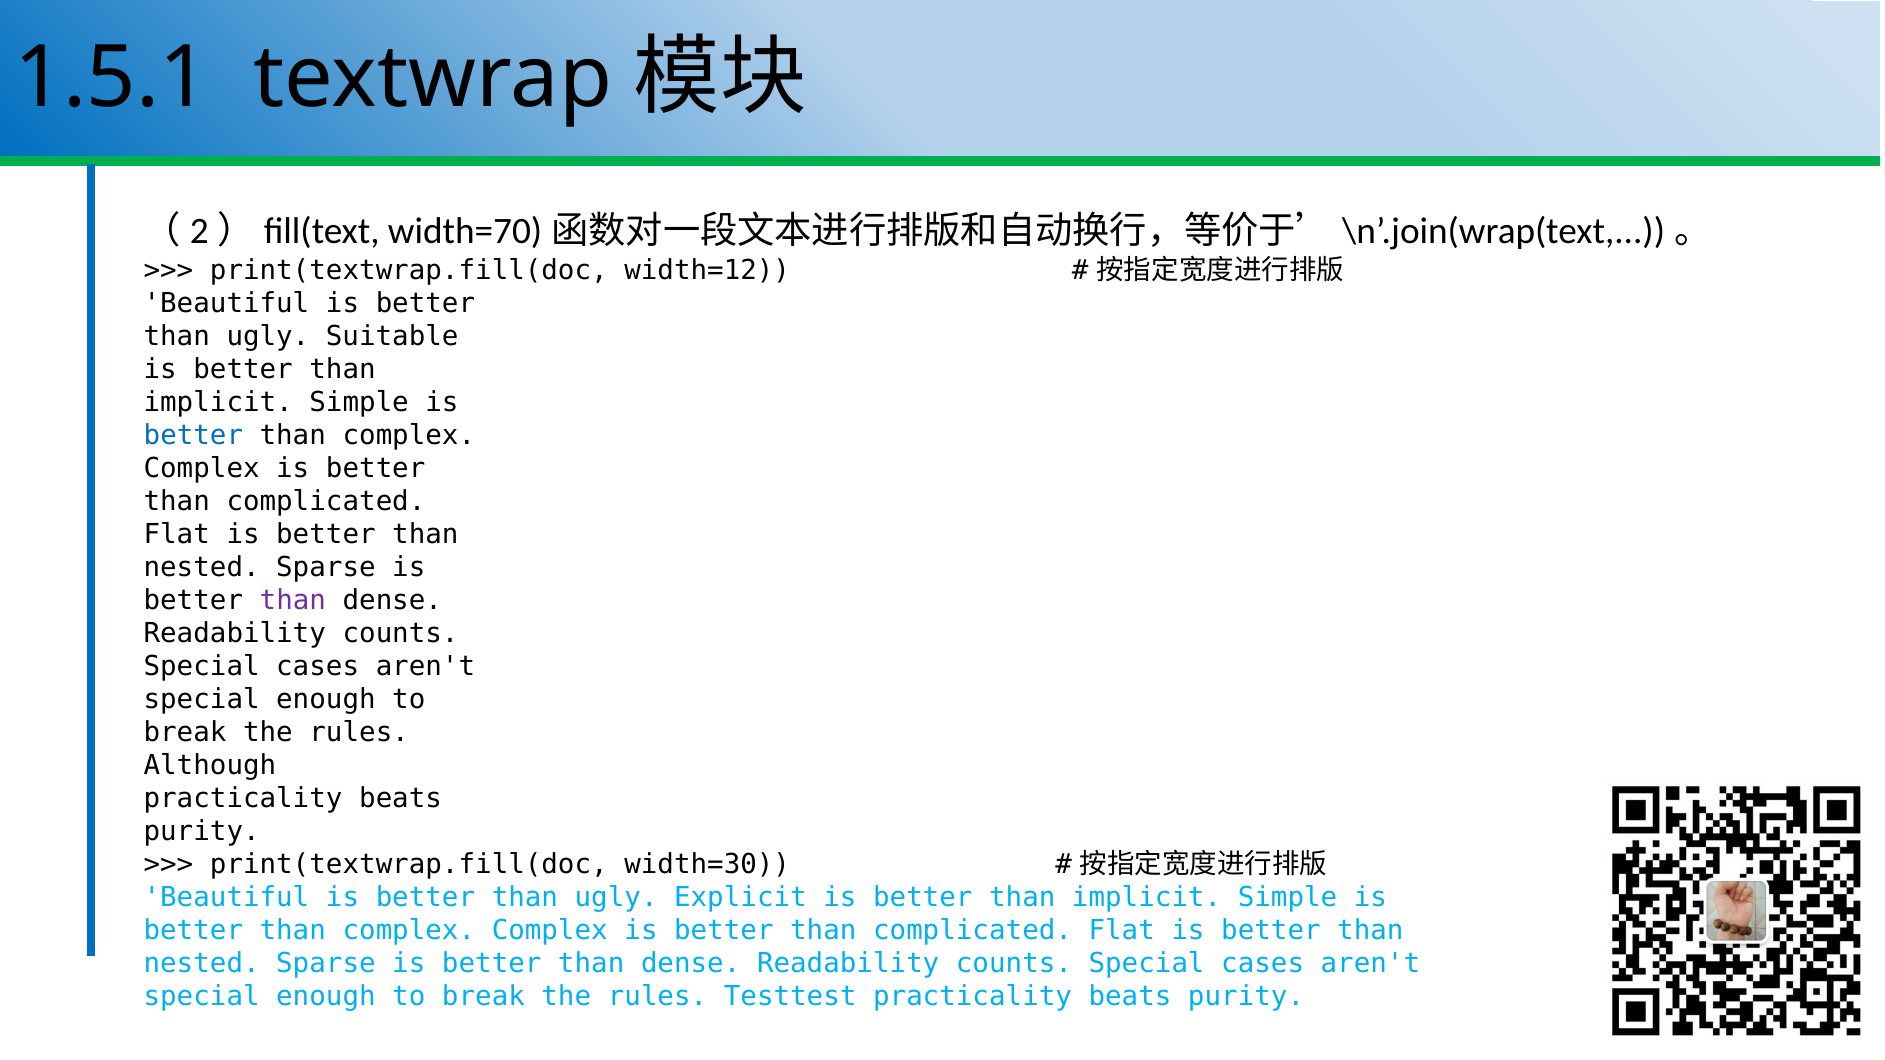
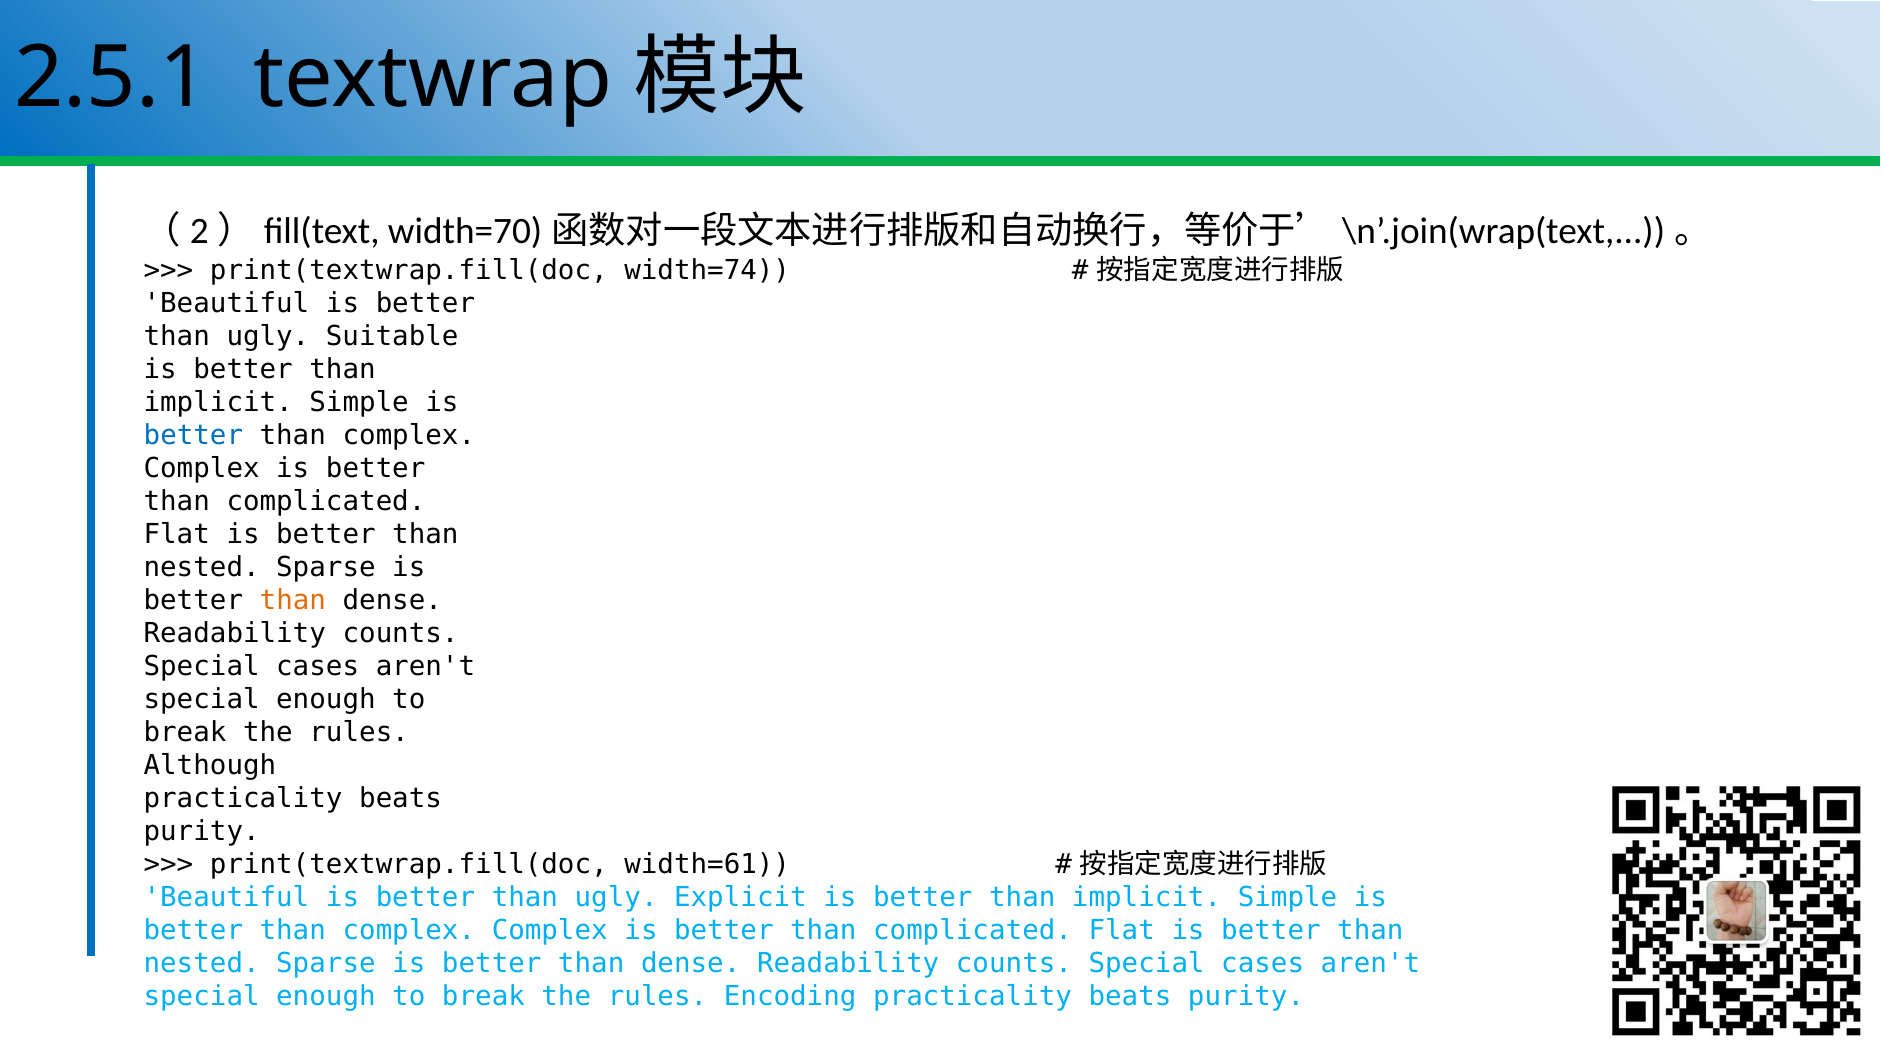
1.5.1: 1.5.1 -> 2.5.1
width=12: width=12 -> width=74
than at (293, 600) colour: purple -> orange
width=30: width=30 -> width=61
Testtest: Testtest -> Encoding
